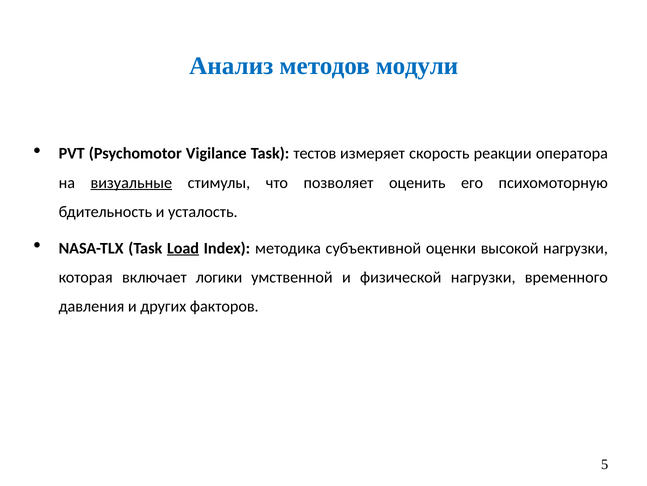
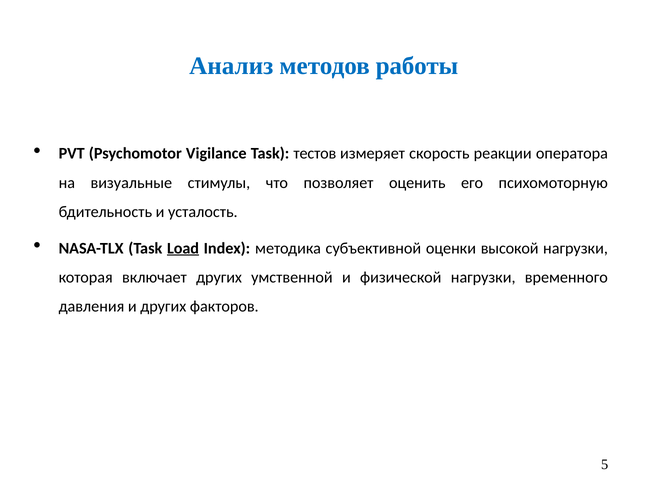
модули: модули -> работы
визуальные underline: present -> none
включает логики: логики -> других
